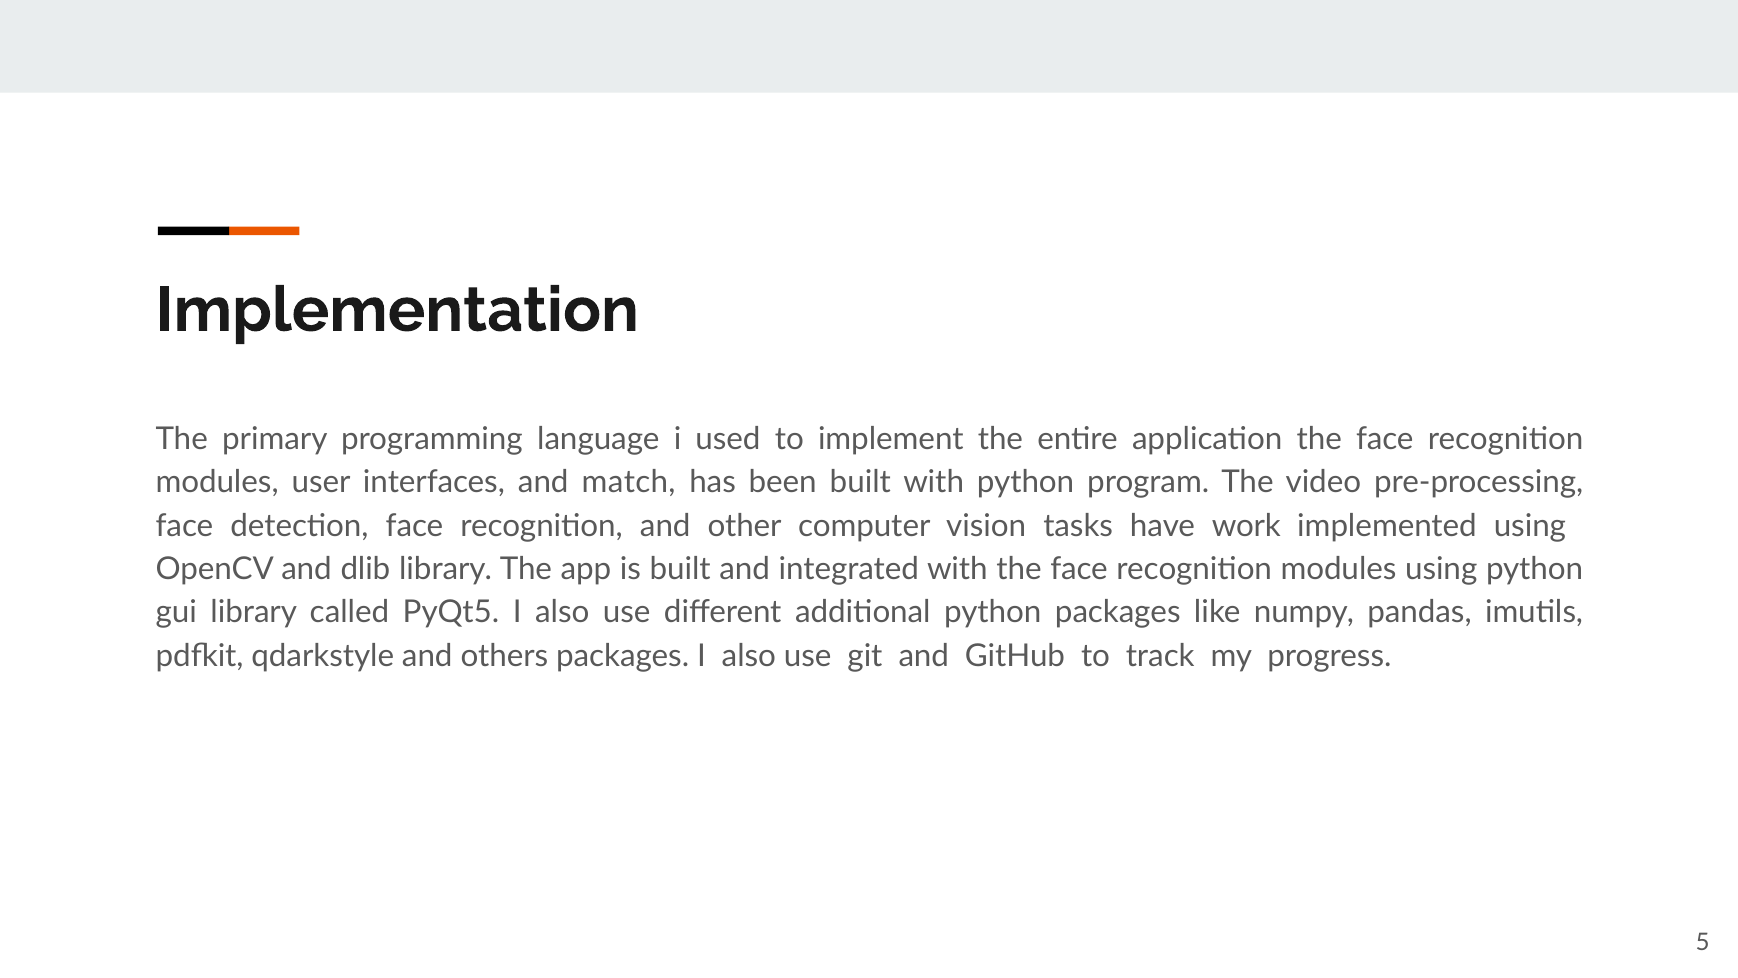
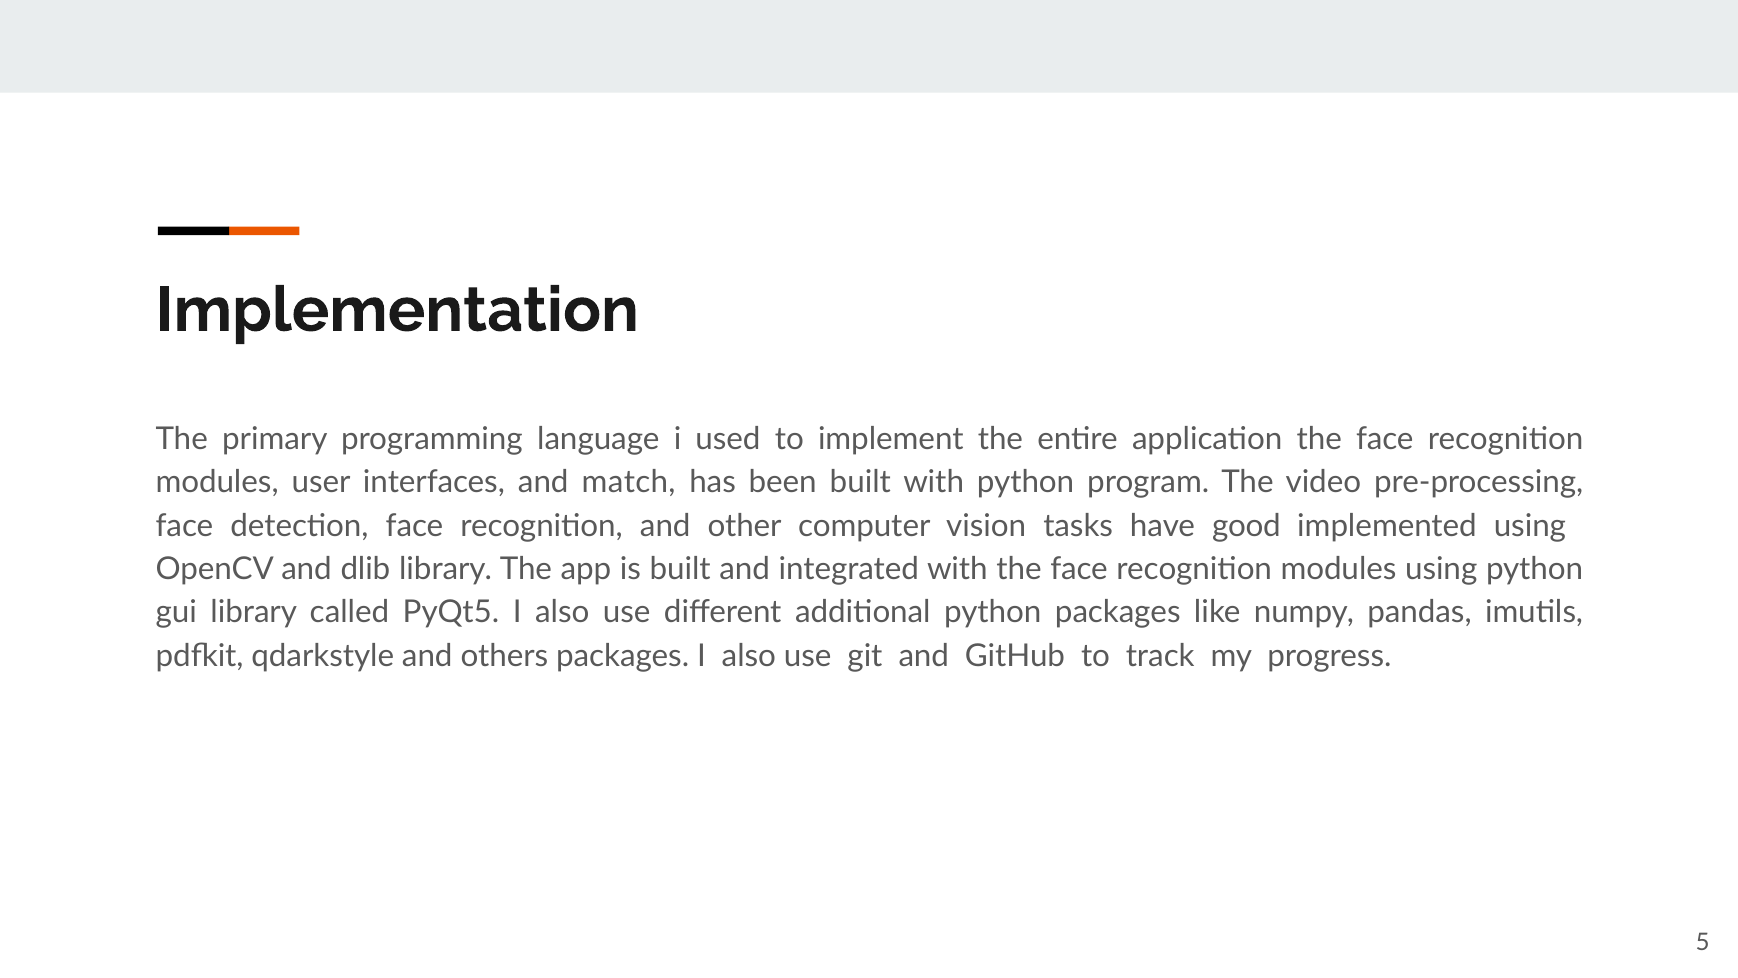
work: work -> good
